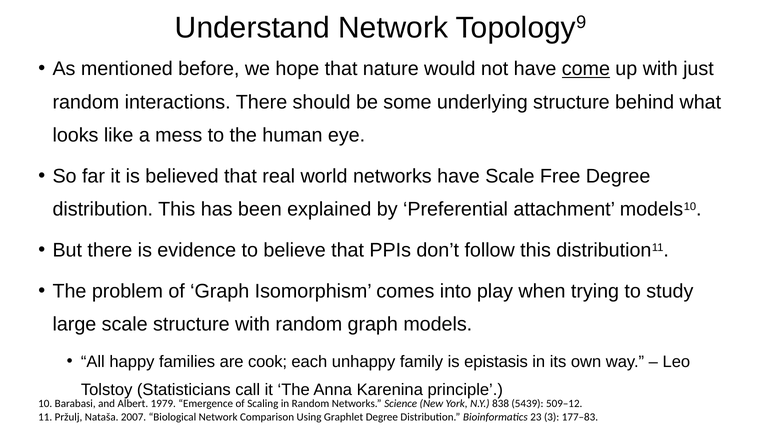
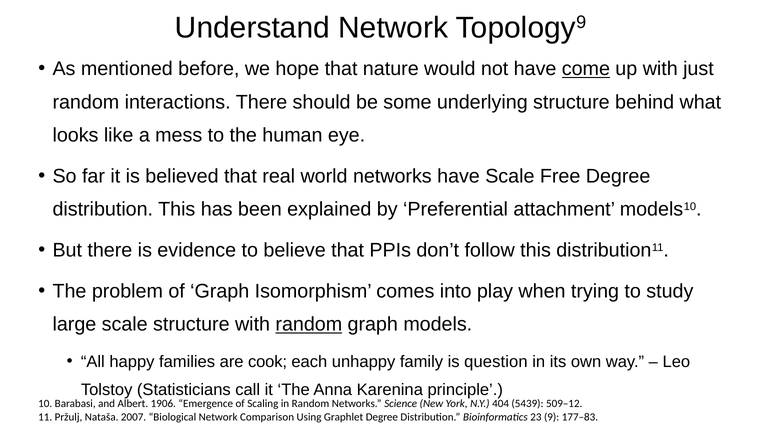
random at (309, 324) underline: none -> present
epistasis: epistasis -> question
1979: 1979 -> 1906
838: 838 -> 404
3: 3 -> 9
